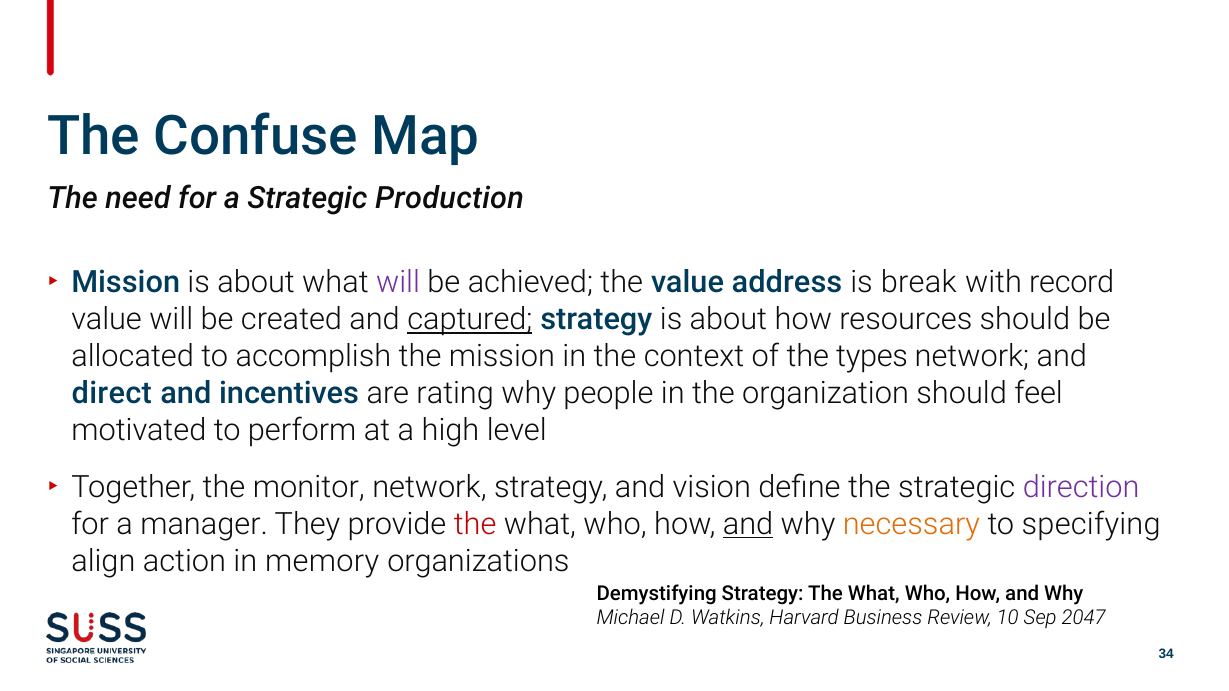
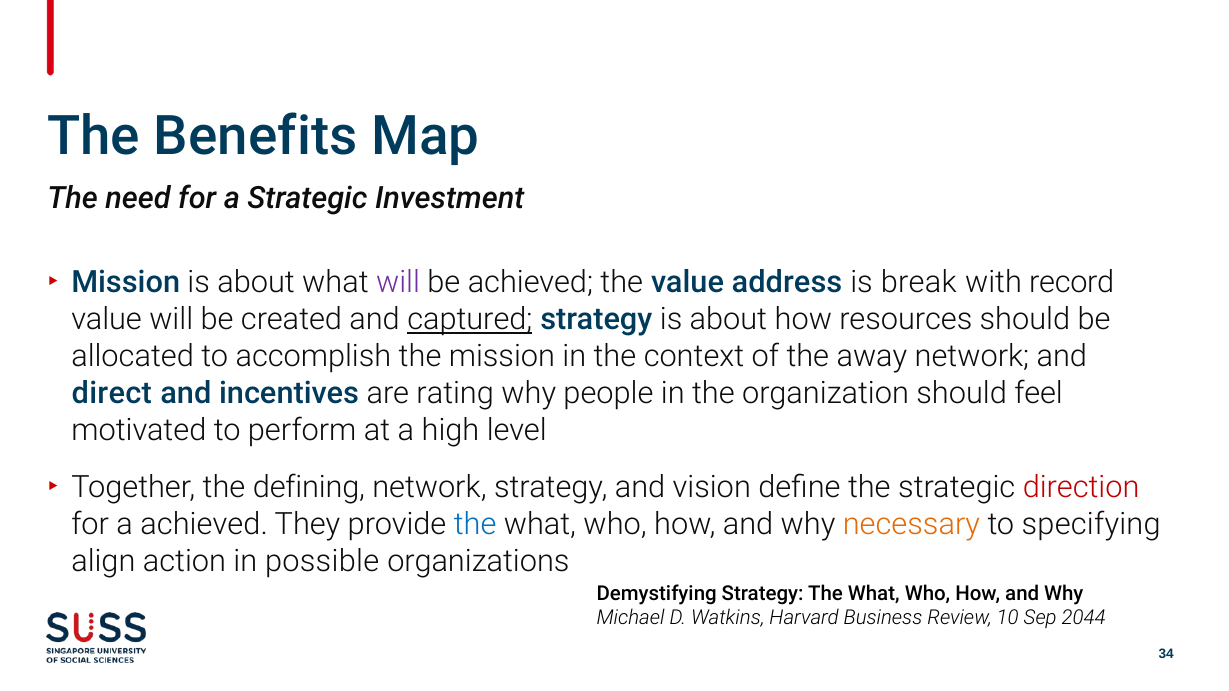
Confuse: Confuse -> Benefits
Production: Production -> Investment
types: types -> away
monitor: monitor -> defining
direction colour: purple -> red
a manager: manager -> achieved
the at (475, 524) colour: red -> blue
and at (748, 524) underline: present -> none
memory: memory -> possible
2047: 2047 -> 2044
